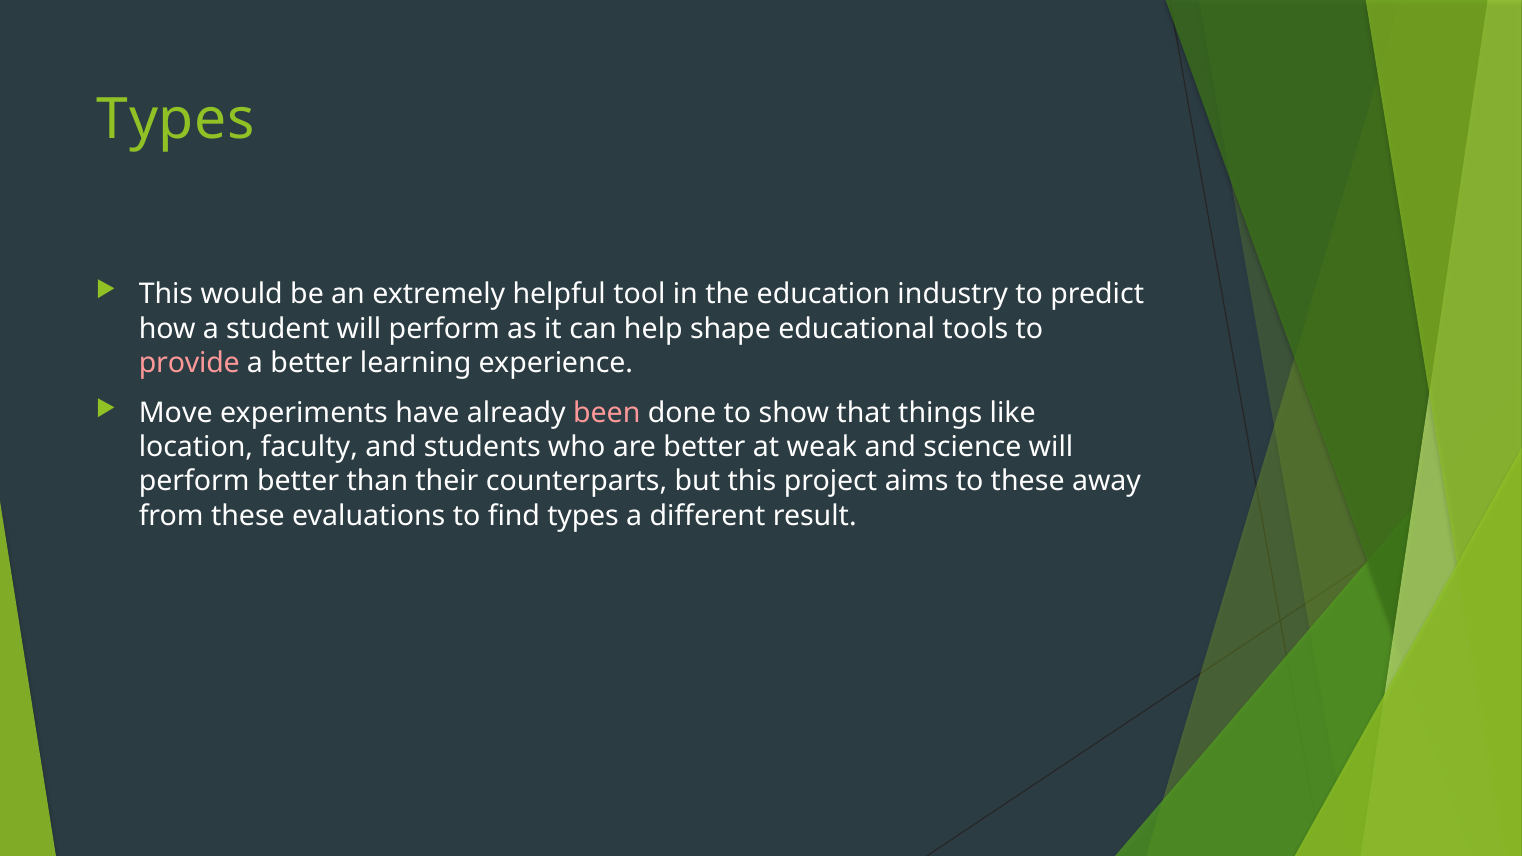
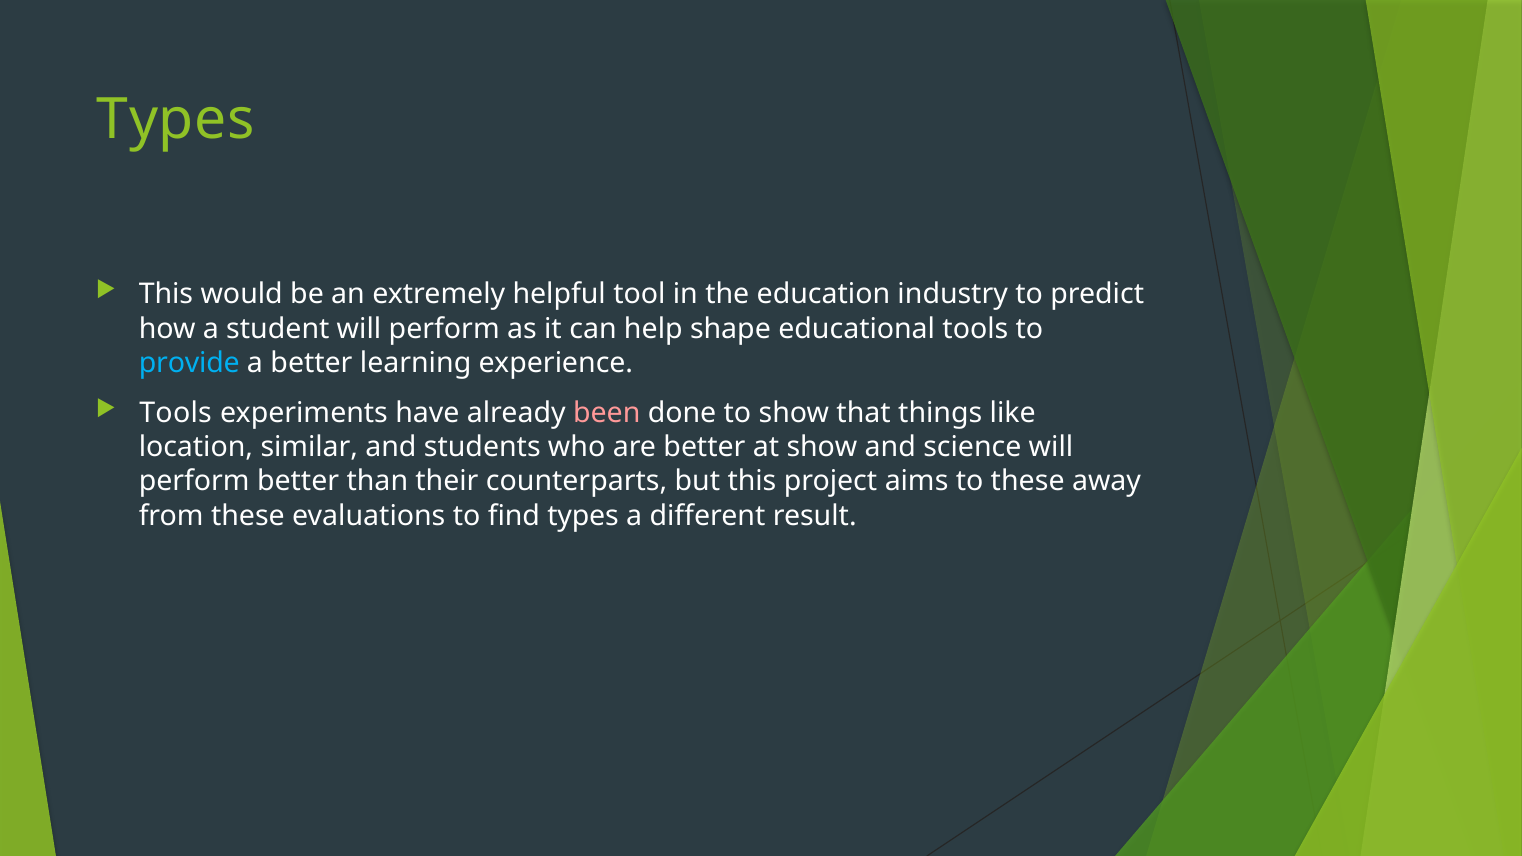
provide colour: pink -> light blue
Move at (176, 413): Move -> Tools
faculty: faculty -> similar
at weak: weak -> show
